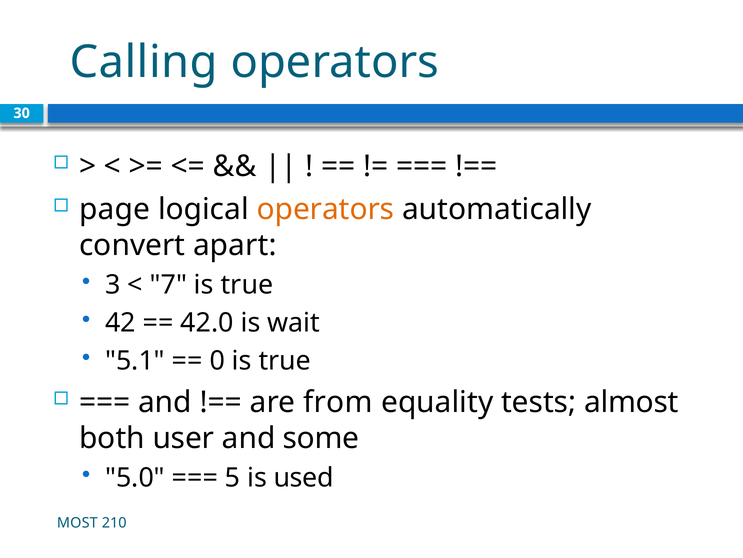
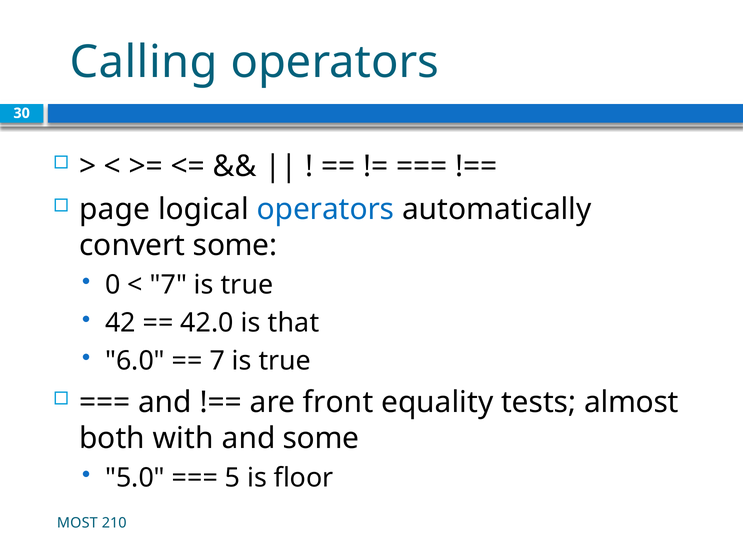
operators at (325, 209) colour: orange -> blue
convert apart: apart -> some
3: 3 -> 0
wait: wait -> that
5.1: 5.1 -> 6.0
0 at (217, 360): 0 -> 7
from: from -> front
user: user -> with
used: used -> floor
